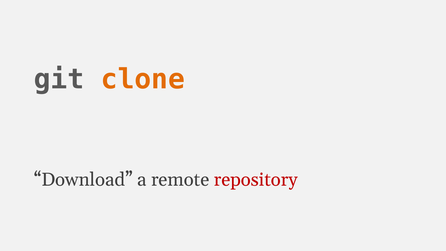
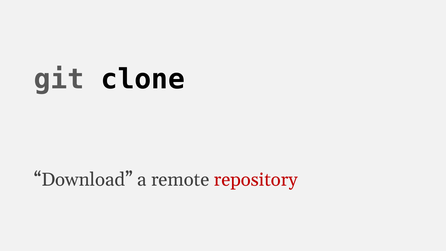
clone colour: orange -> black
